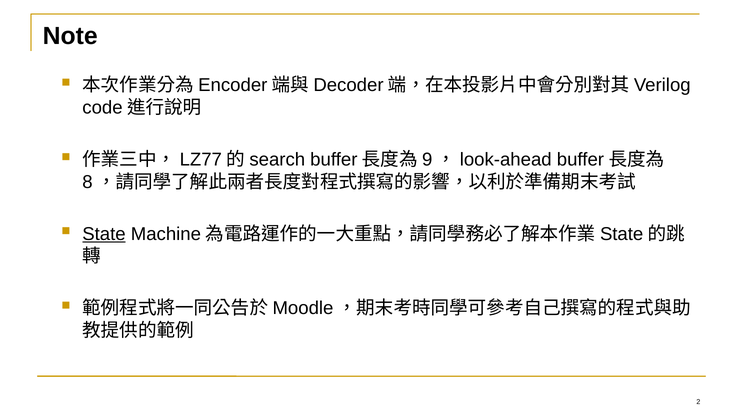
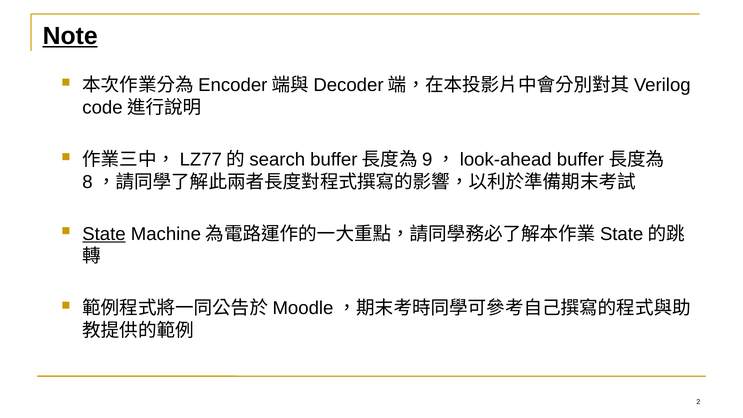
Note underline: none -> present
